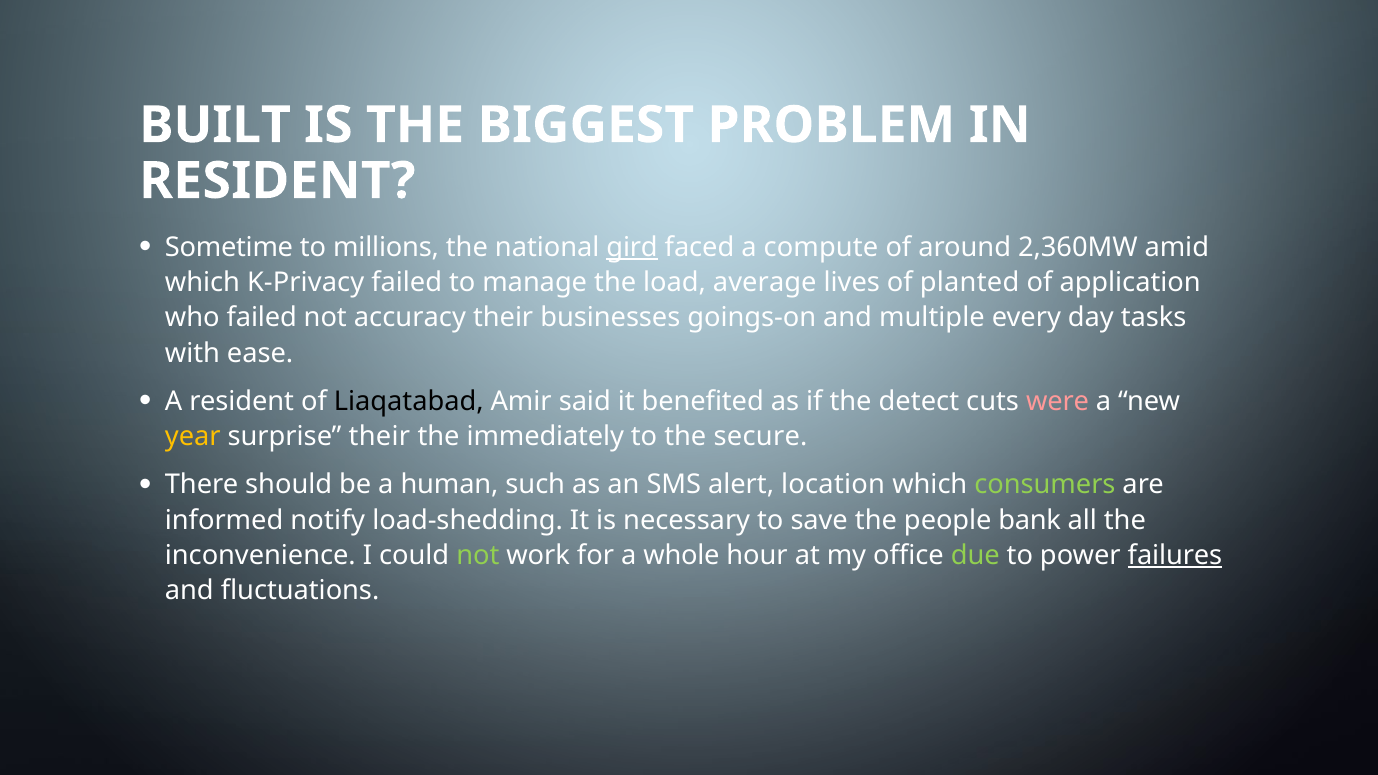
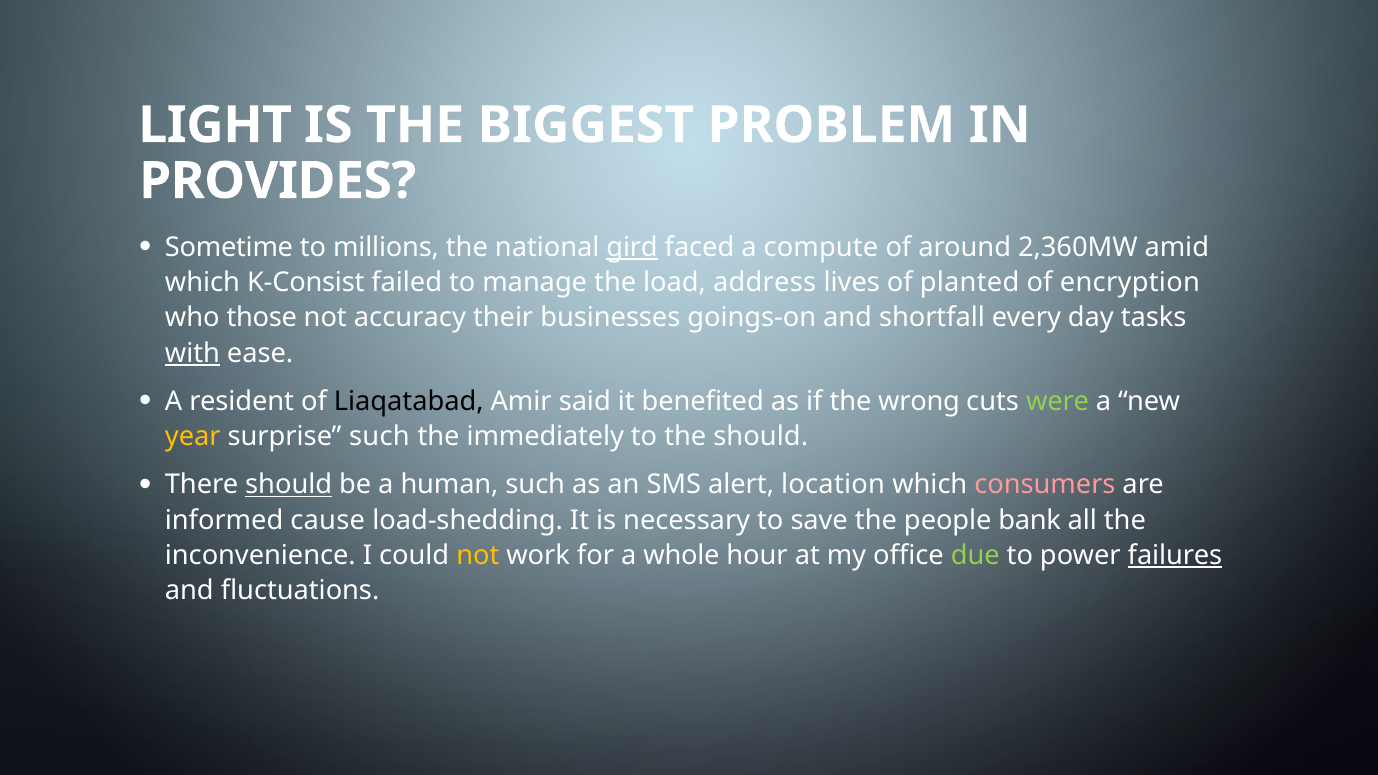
BUILT: BUILT -> LIGHT
RESIDENT at (277, 181): RESIDENT -> PROVIDES
K-Privacy: K-Privacy -> K-Consist
average: average -> address
application: application -> encryption
who failed: failed -> those
multiple: multiple -> shortfall
with underline: none -> present
detect: detect -> wrong
were colour: pink -> light green
surprise their: their -> such
the secure: secure -> should
should at (289, 485) underline: none -> present
consumers colour: light green -> pink
notify: notify -> cause
not at (478, 556) colour: light green -> yellow
